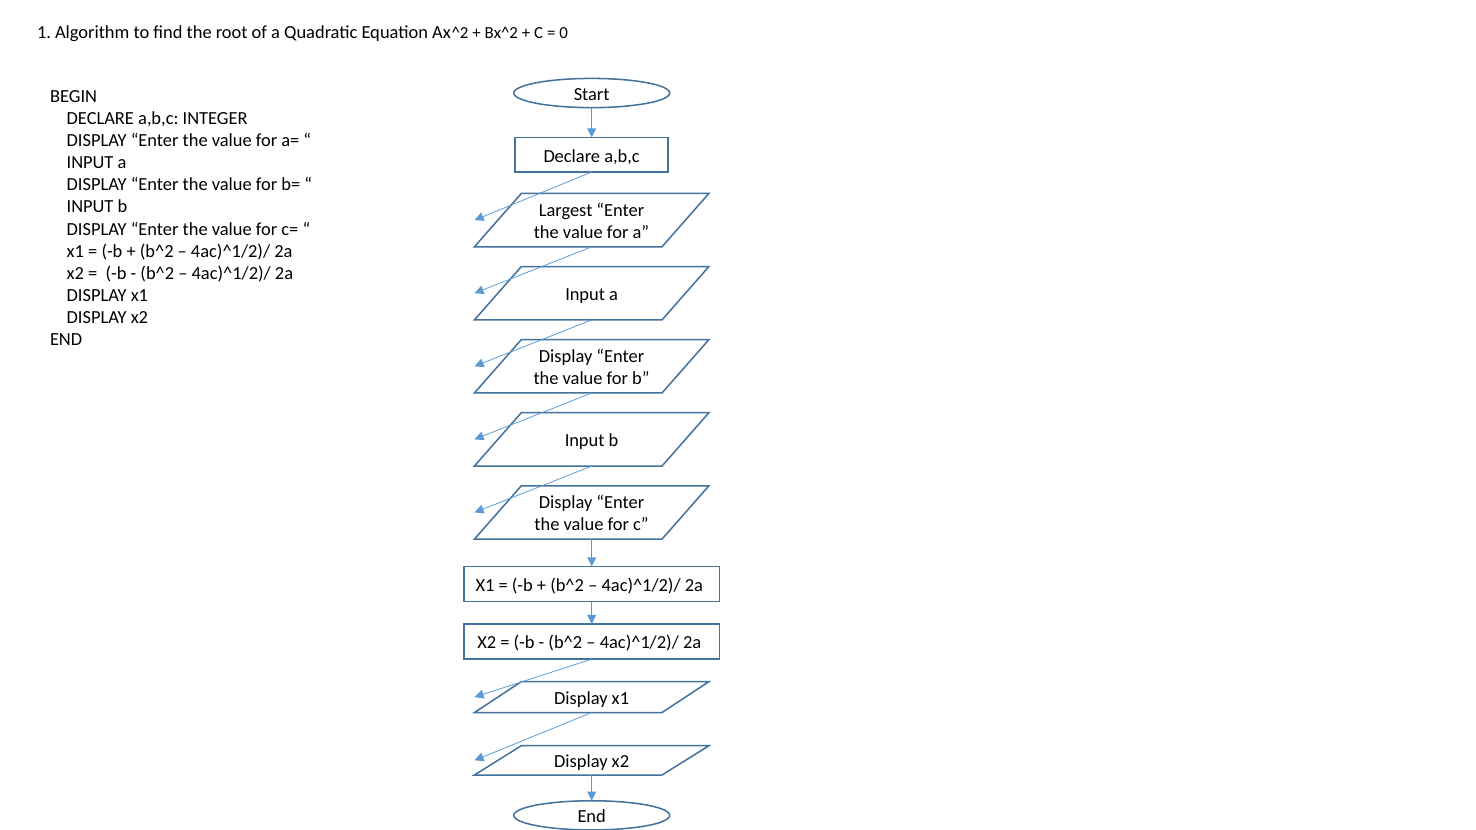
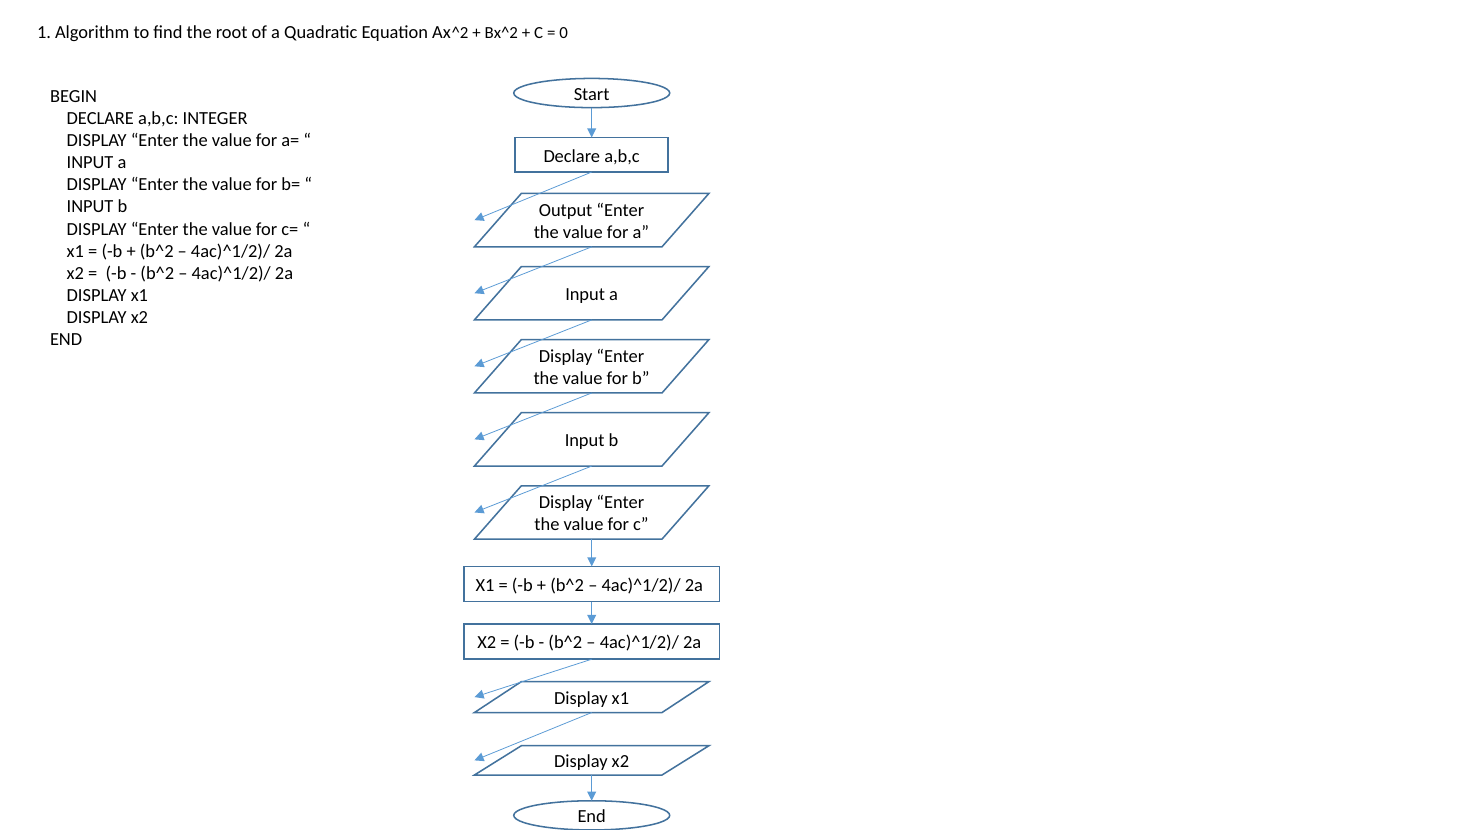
Largest: Largest -> Output
